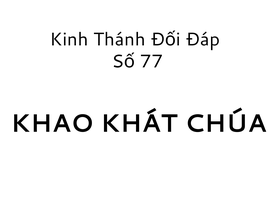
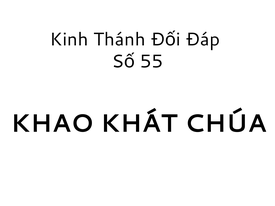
77: 77 -> 55
